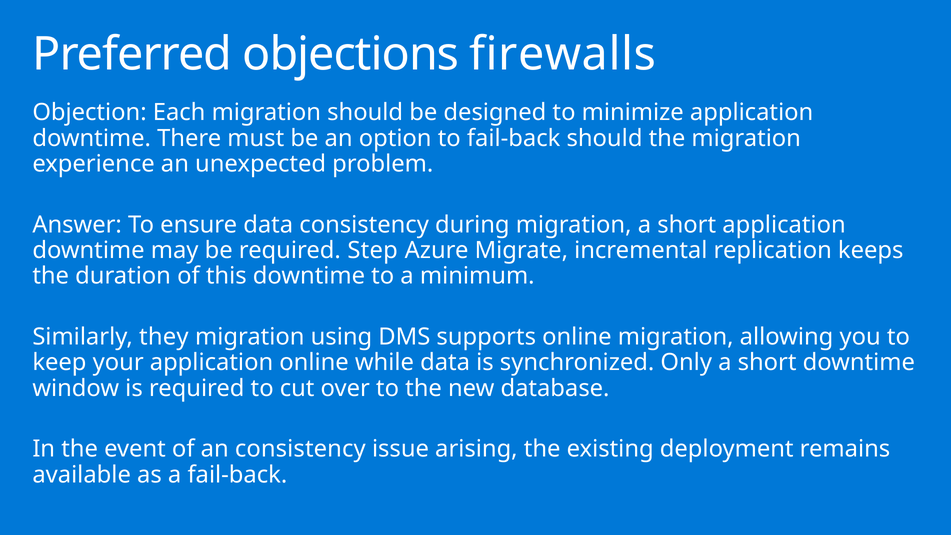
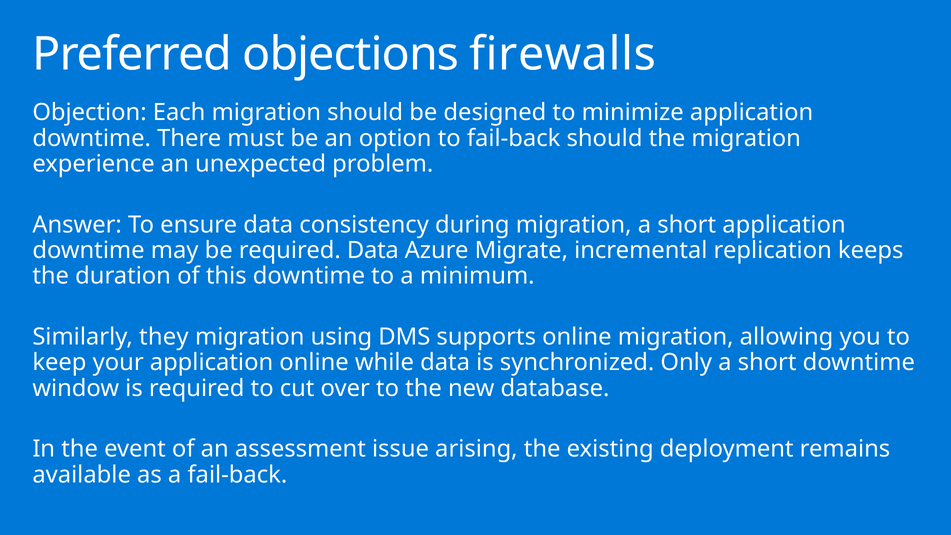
required Step: Step -> Data
an consistency: consistency -> assessment
